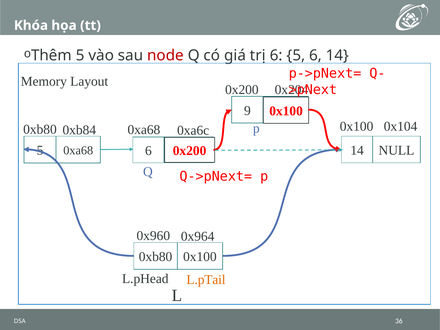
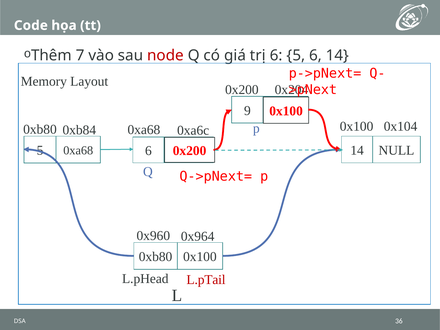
Khóa: Khóa -> Code
Thêm 5: 5 -> 7
L.pTail colour: orange -> red
